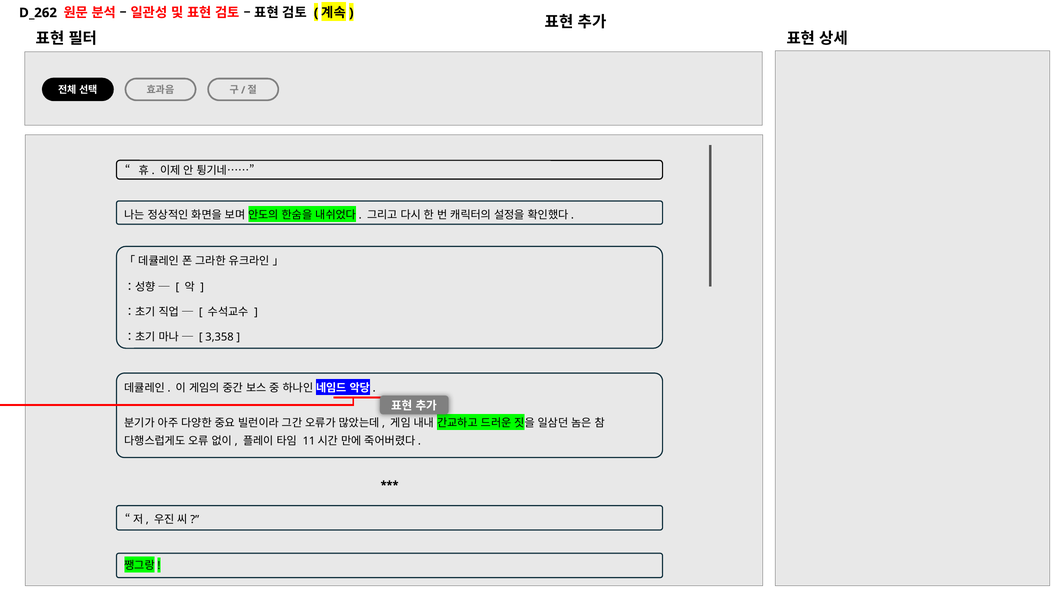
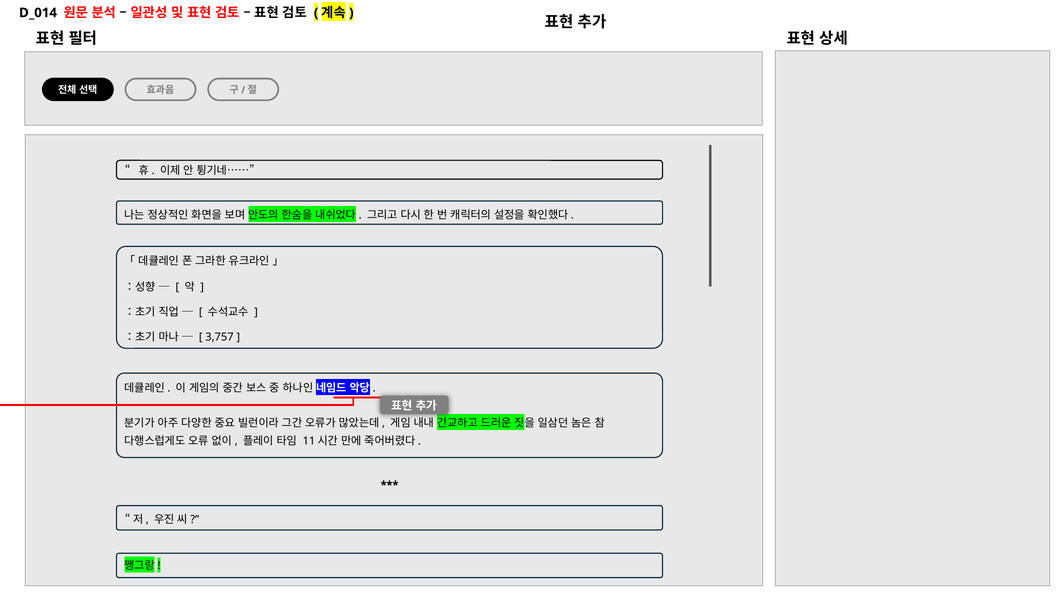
D_262: D_262 -> D_014
3,358: 3,358 -> 3,757
